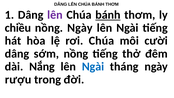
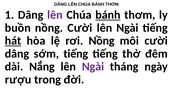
chiều: chiều -> buồn
nồng Ngày: Ngày -> Cười
hát underline: none -> present
rơi Chúa: Chúa -> Nồng
sớm nồng: nồng -> tiếng
Ngài at (93, 67) colour: blue -> purple
